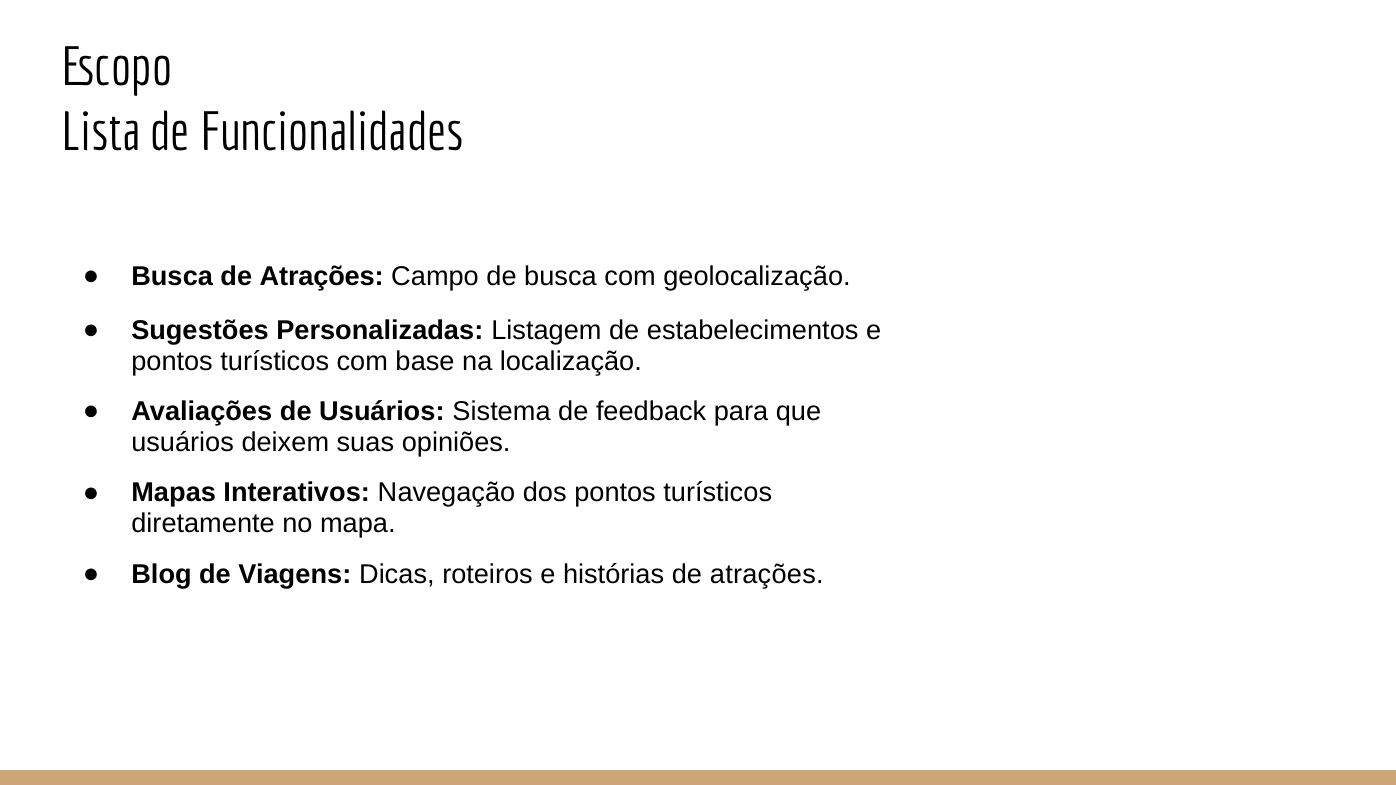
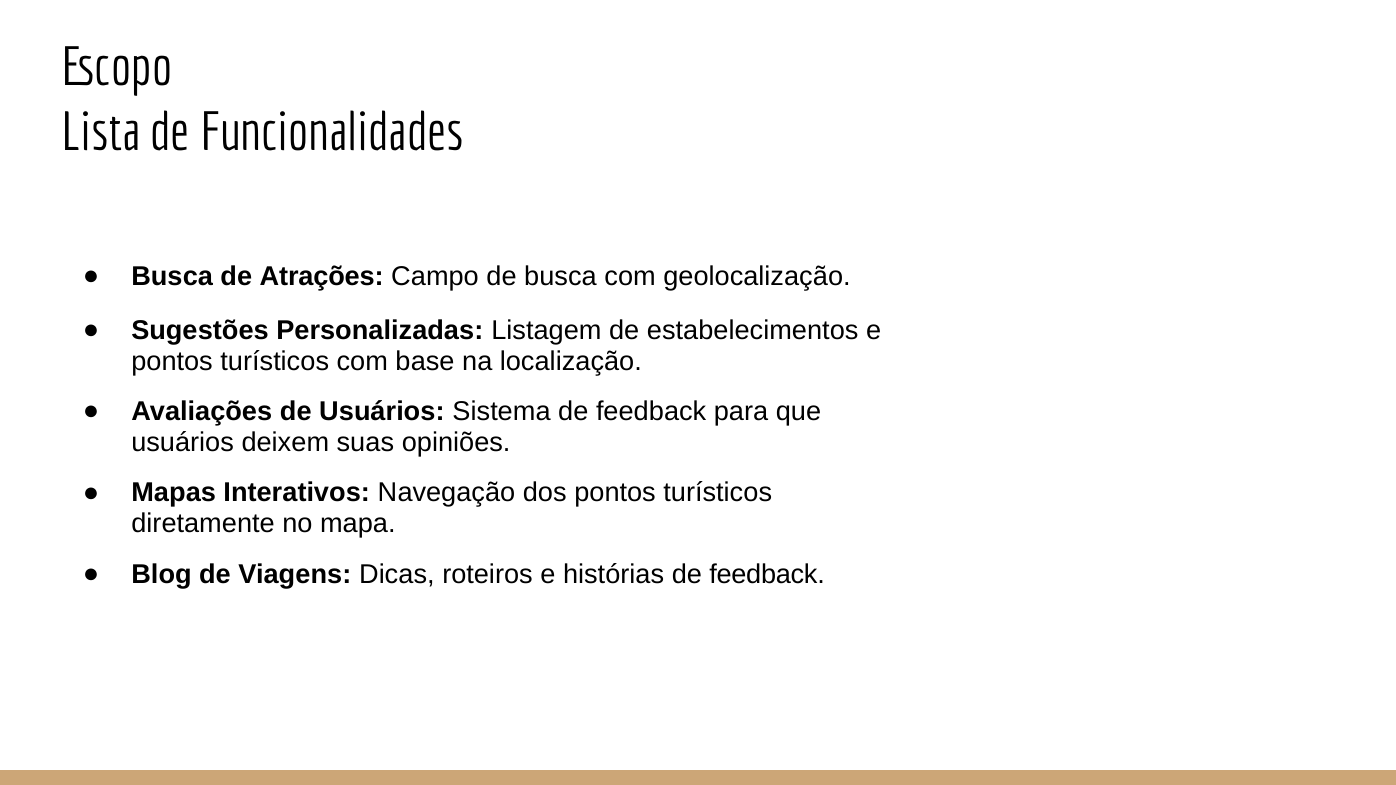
histórias de atrações: atrações -> feedback
